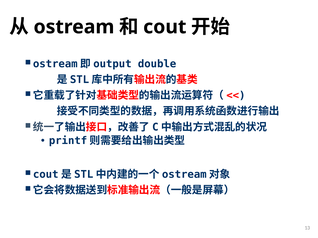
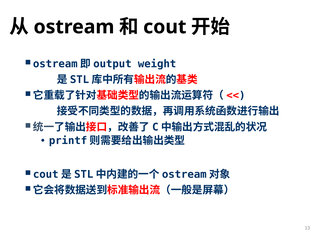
double: double -> weight
